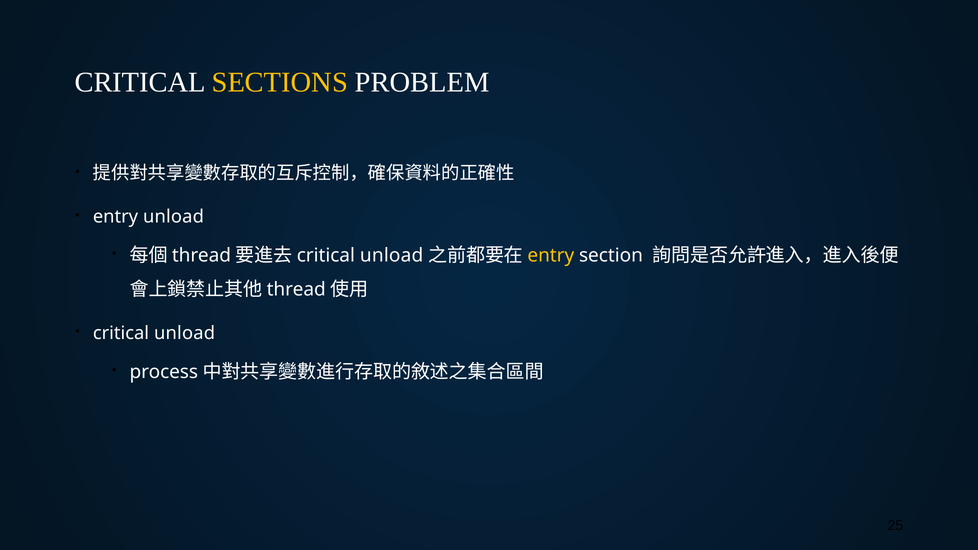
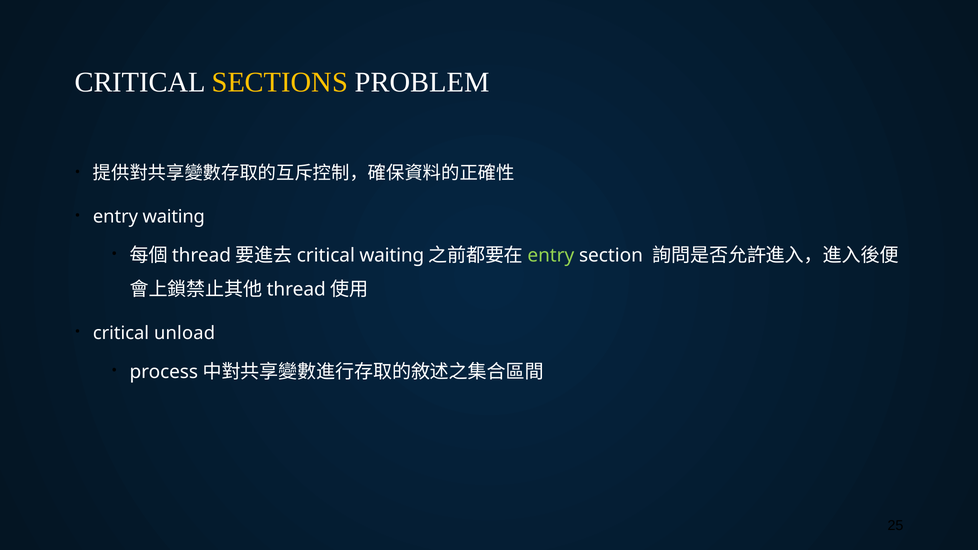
entry unload: unload -> waiting
unload at (392, 255): unload -> waiting
entry at (551, 255) colour: yellow -> light green
